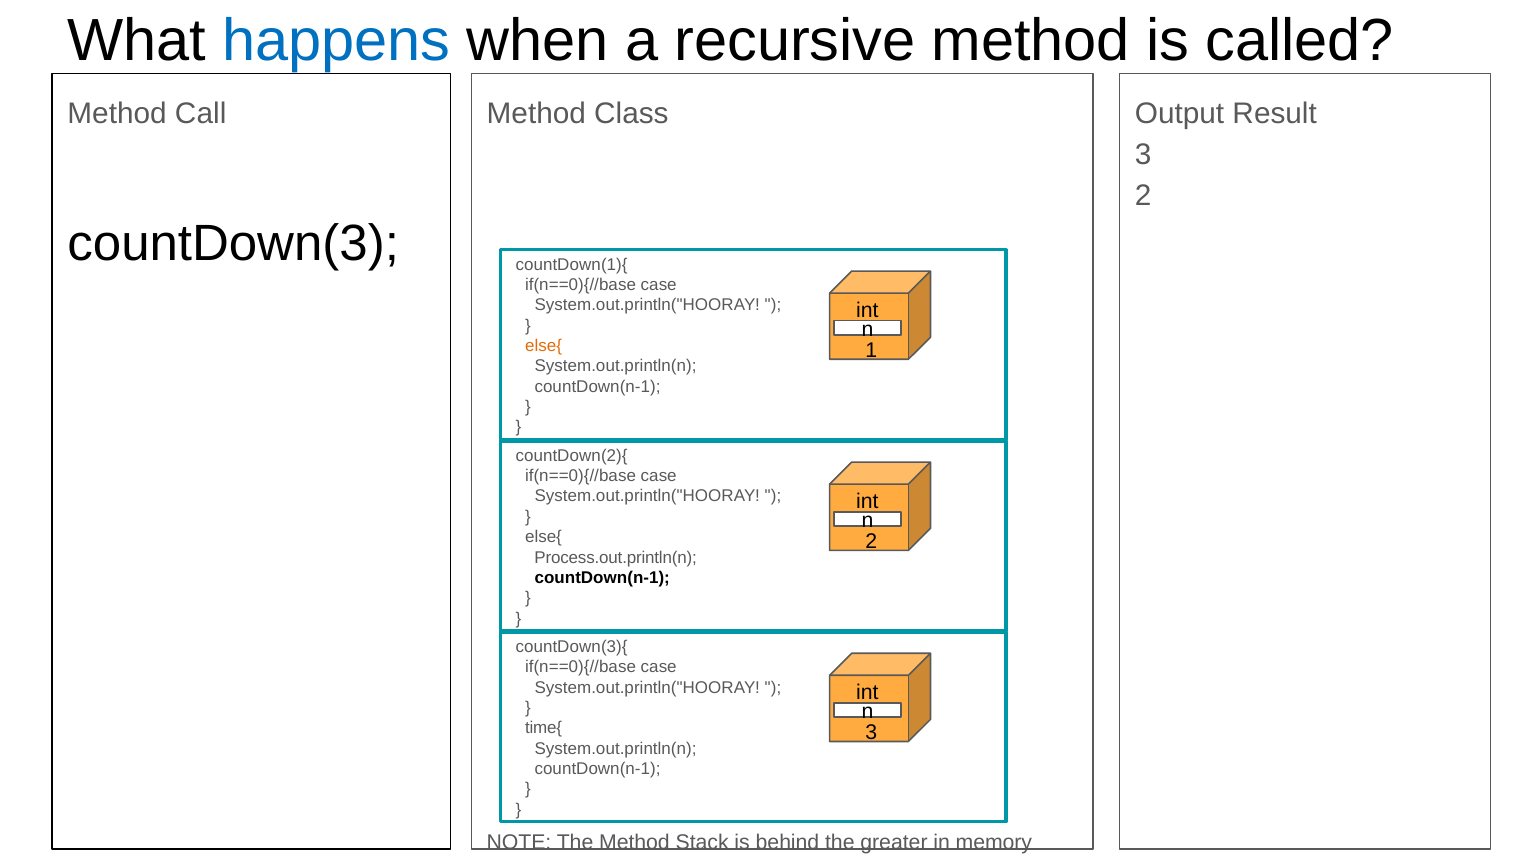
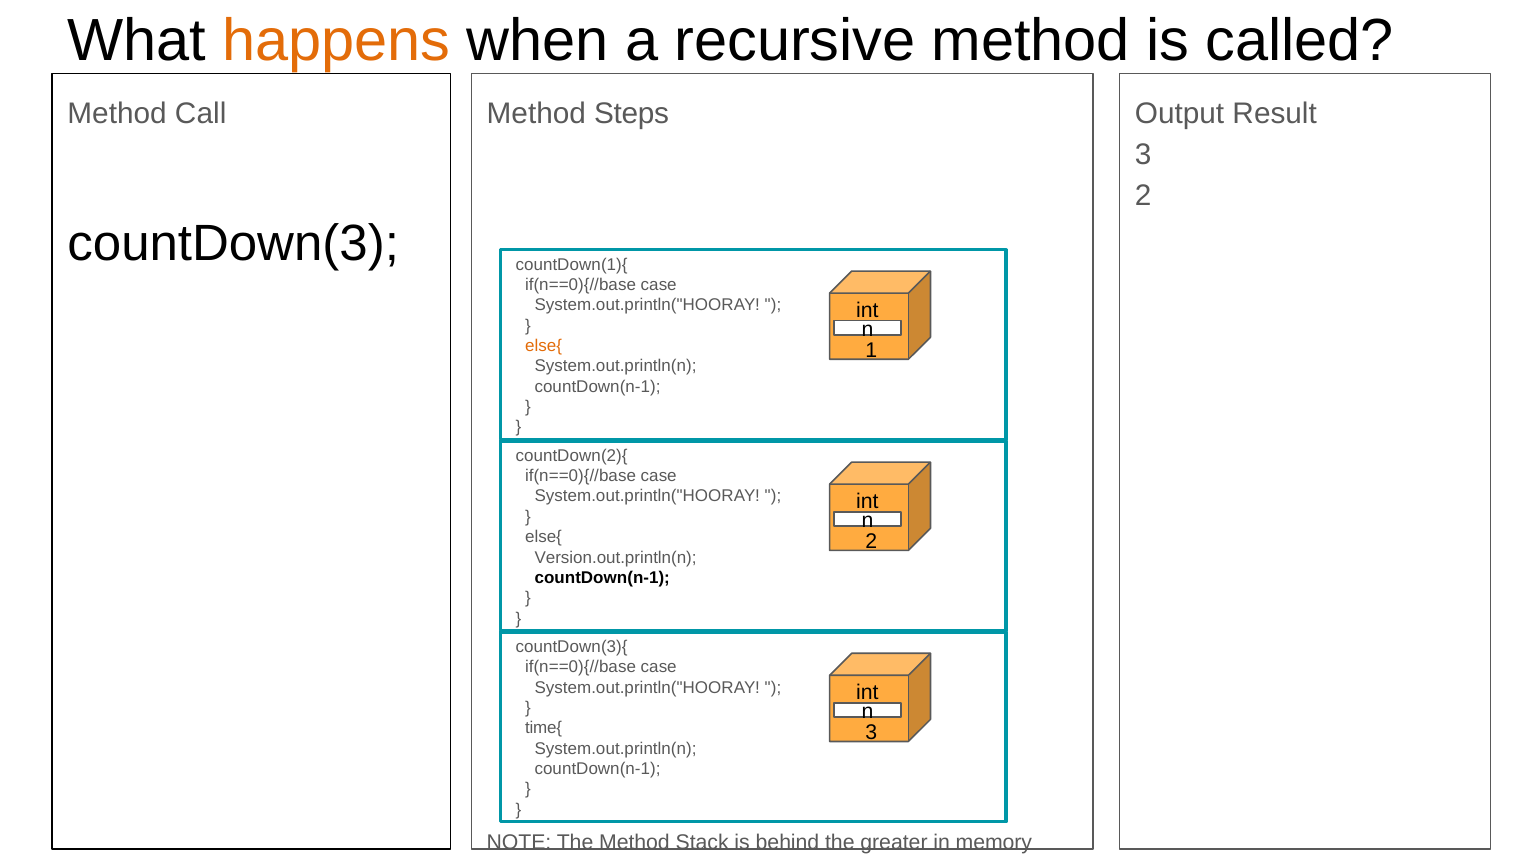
happens colour: blue -> orange
Class: Class -> Steps
Process.out.println(n: Process.out.println(n -> Version.out.println(n
